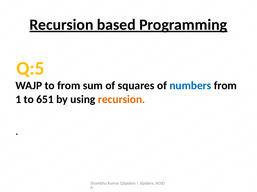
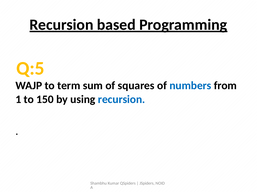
to from: from -> term
651: 651 -> 150
recursion at (122, 100) colour: orange -> blue
